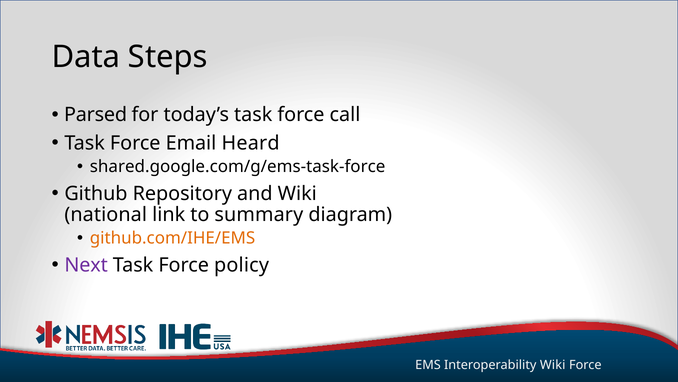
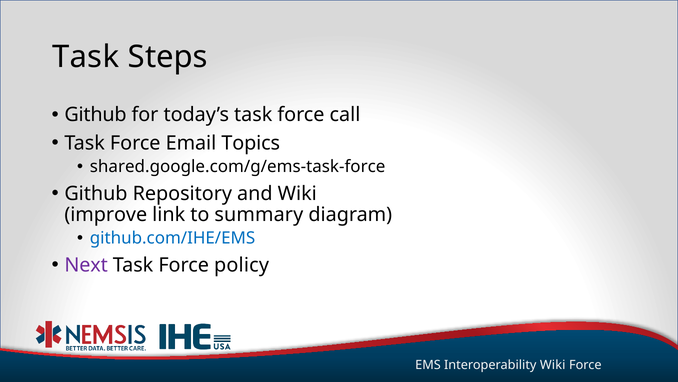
Data at (86, 57): Data -> Task
Parsed at (96, 115): Parsed -> Github
Heard: Heard -> Topics
national: national -> improve
github.com/IHE/EMS colour: orange -> blue
